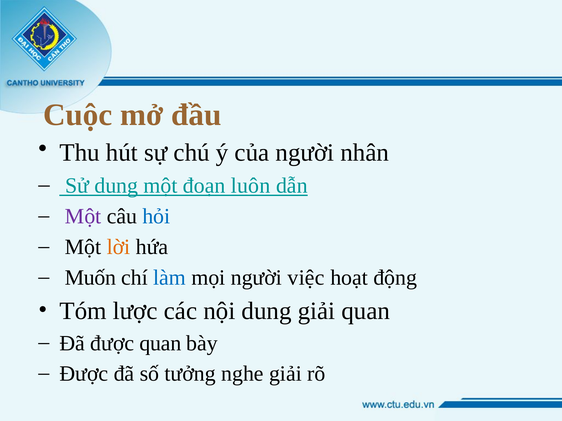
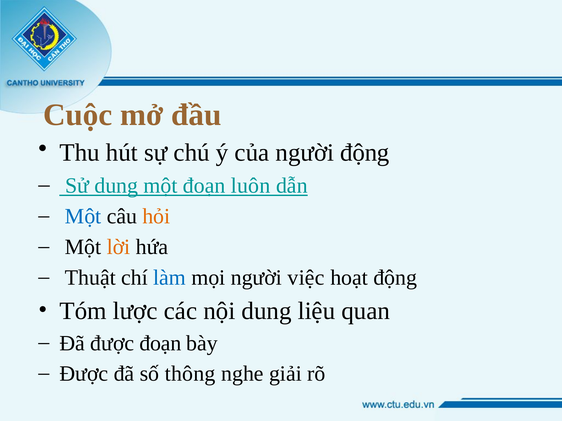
người nhân: nhân -> động
Một at (83, 217) colour: purple -> blue
hỏi colour: blue -> orange
Muốn: Muốn -> Thuật
dung giải: giải -> liệu
được quan: quan -> đoạn
tưởng: tưởng -> thông
